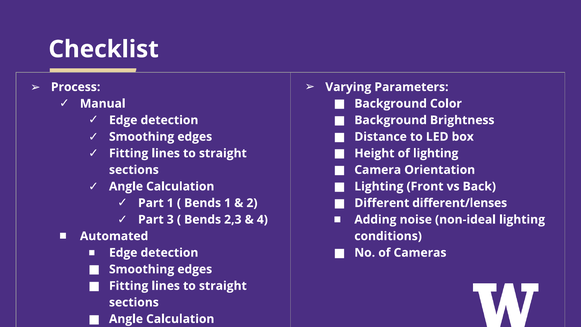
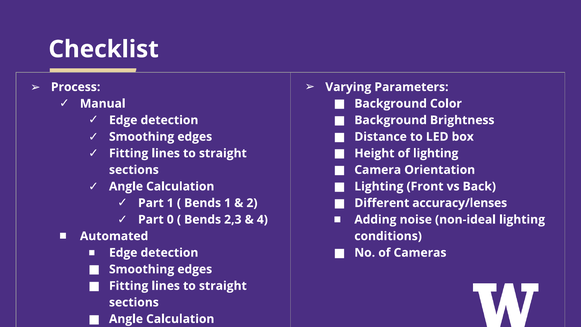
different/lenses: different/lenses -> accuracy/lenses
3: 3 -> 0
